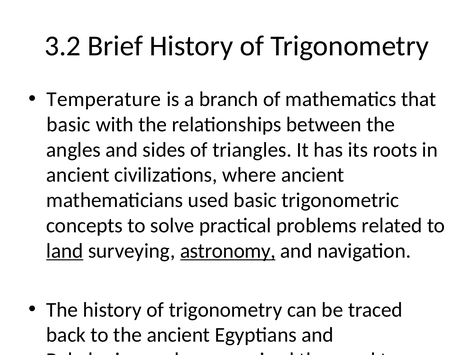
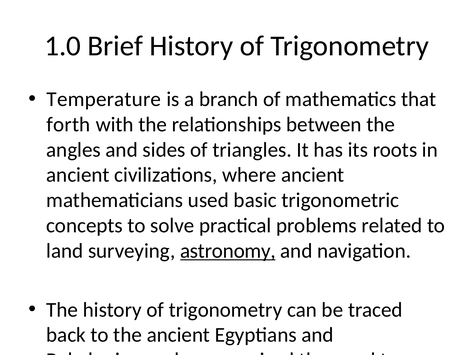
3.2: 3.2 -> 1.0
basic at (68, 125): basic -> forth
land at (65, 251) underline: present -> none
